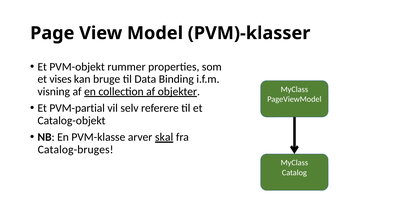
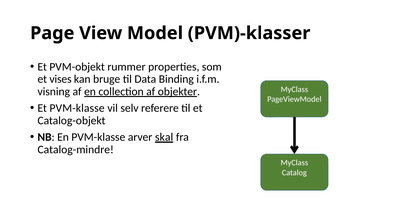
Et PVM-partial: PVM-partial -> PVM-klasse
Catalog-bruges: Catalog-bruges -> Catalog-mindre
